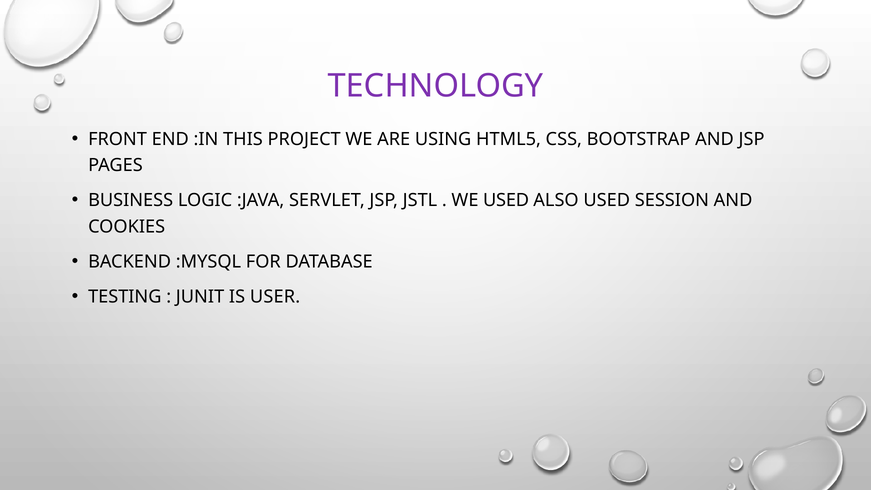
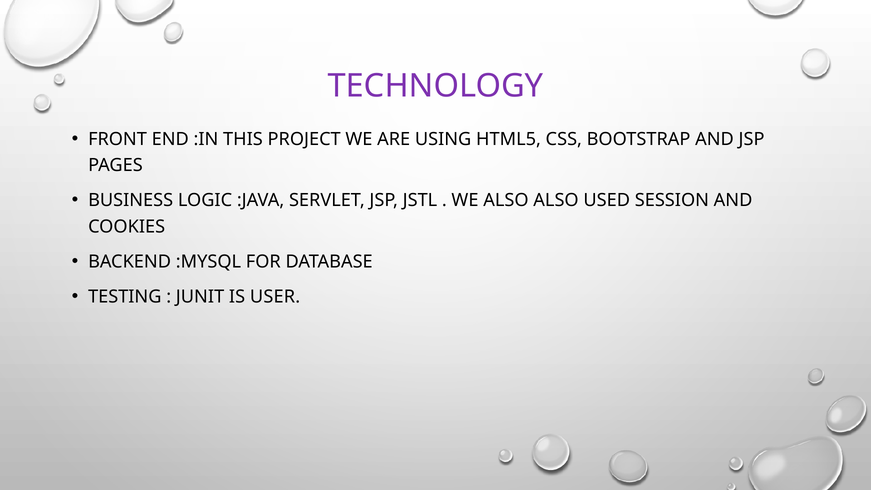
WE USED: USED -> ALSO
